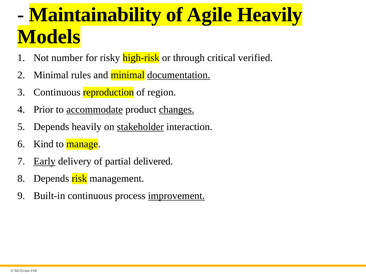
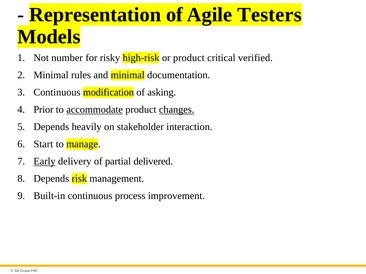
Maintainability: Maintainability -> Representation
Agile Heavily: Heavily -> Testers
or through: through -> product
documentation underline: present -> none
reproduction: reproduction -> modification
region: region -> asking
stakeholder underline: present -> none
Kind: Kind -> Start
improvement underline: present -> none
